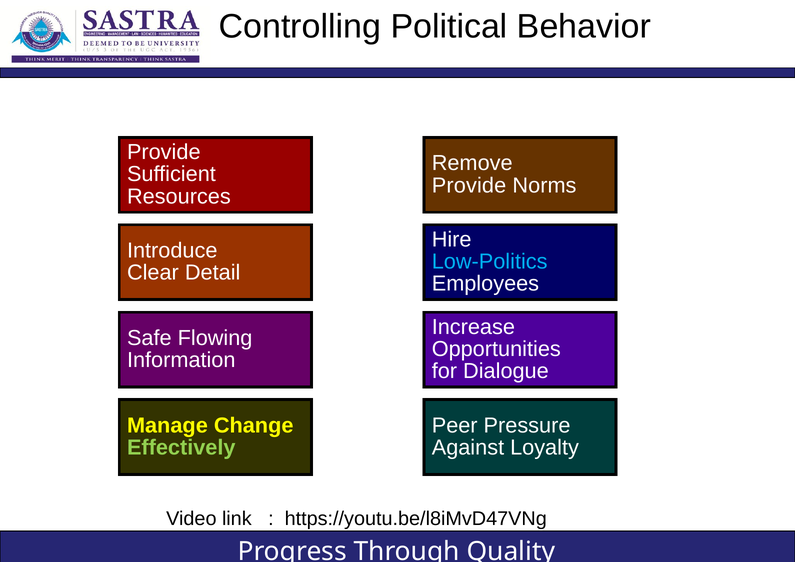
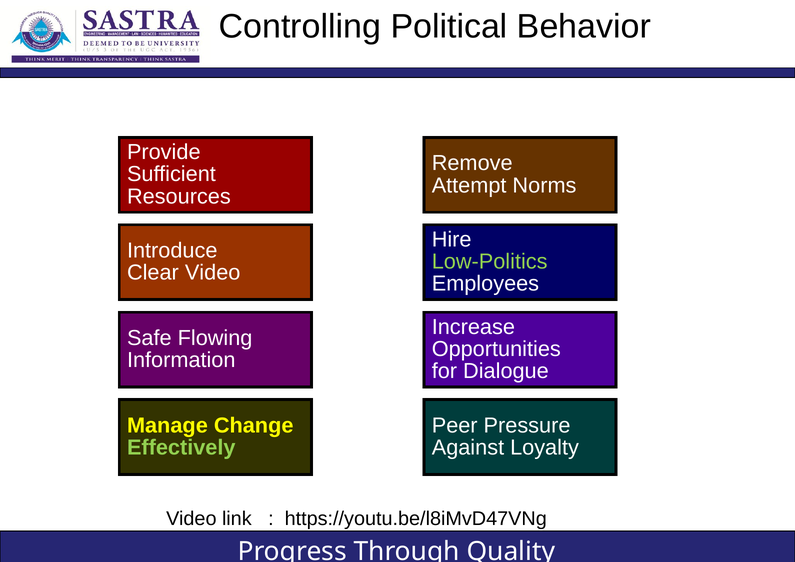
Provide at (469, 185): Provide -> Attempt
Low-Politics colour: light blue -> light green
Clear Detail: Detail -> Video
